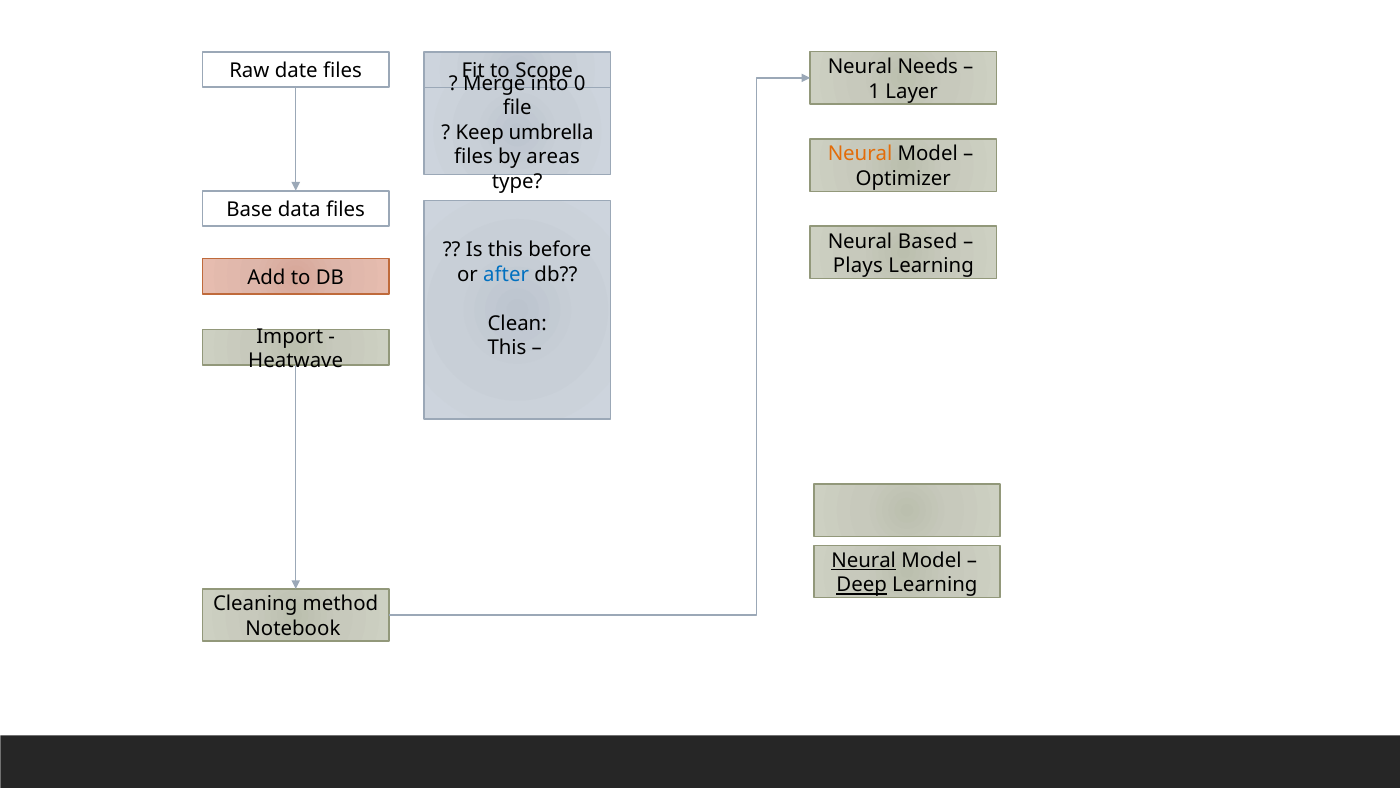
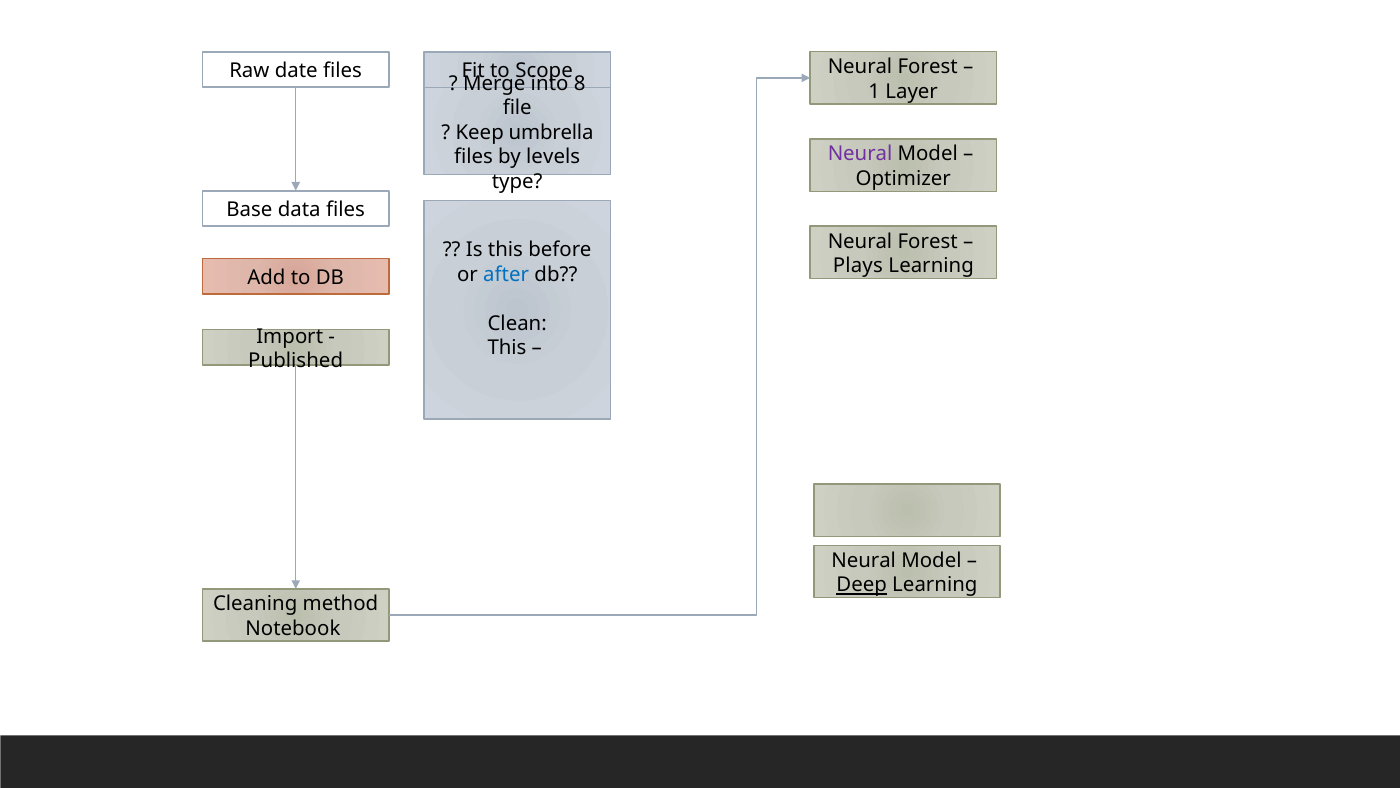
Needs at (928, 67): Needs -> Forest
0: 0 -> 8
Neural at (860, 154) colour: orange -> purple
areas: areas -> levels
Based at (928, 241): Based -> Forest
Heatwave: Heatwave -> Published
Neural at (864, 560) underline: present -> none
